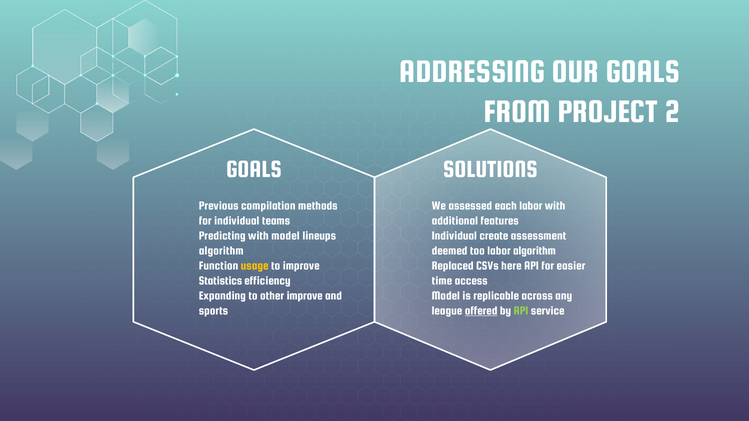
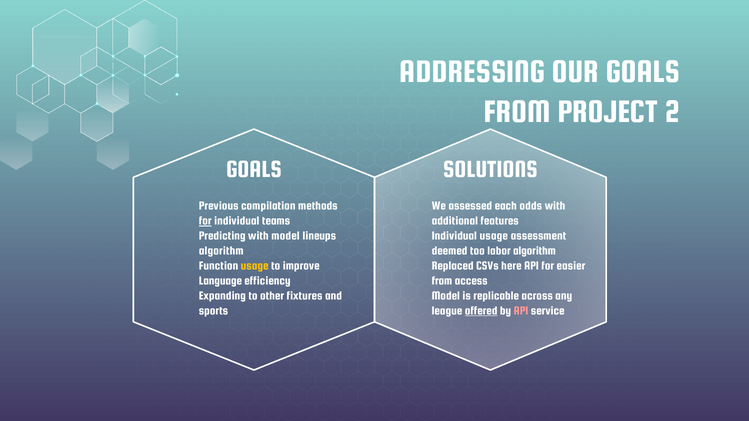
each labor: labor -> odds
for at (205, 221) underline: none -> present
Individual create: create -> usage
Statistics: Statistics -> Language
time at (442, 281): time -> from
other improve: improve -> fixtures
API at (521, 311) colour: light green -> pink
